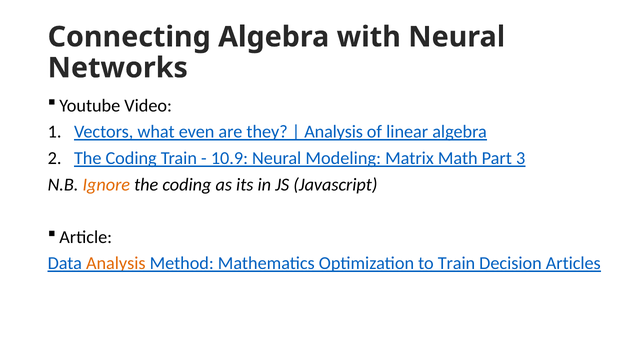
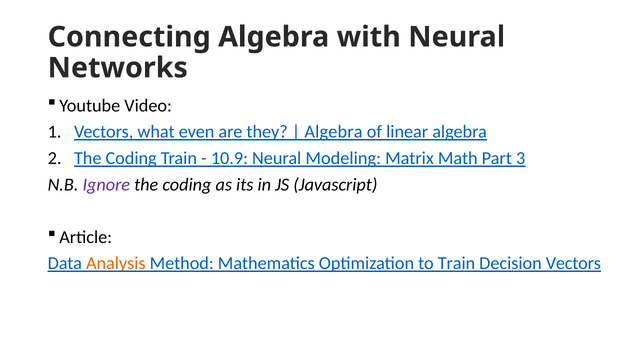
Analysis at (334, 132): Analysis -> Algebra
Ignore colour: orange -> purple
Decision Articles: Articles -> Vectors
